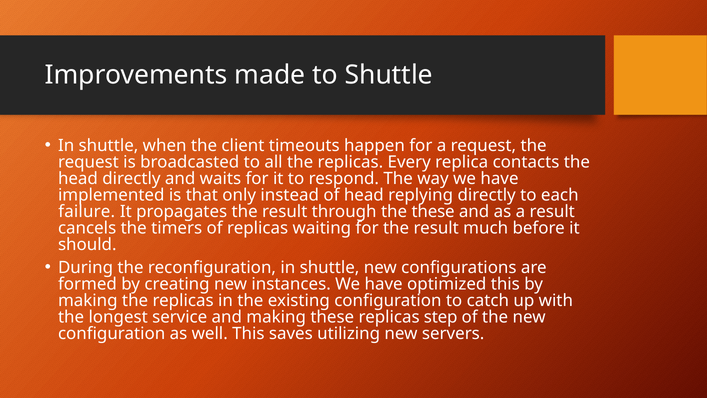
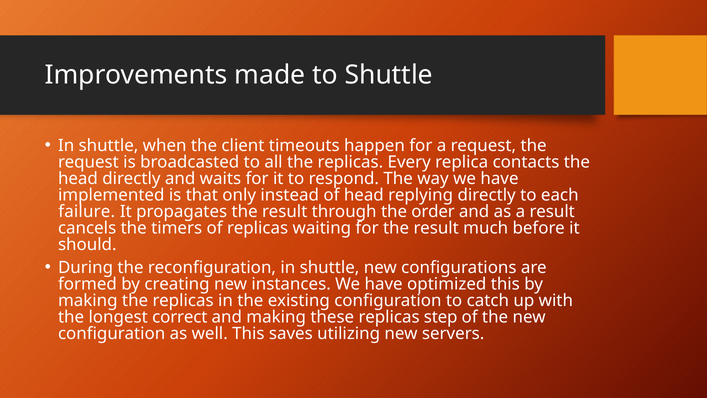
the these: these -> order
service: service -> correct
